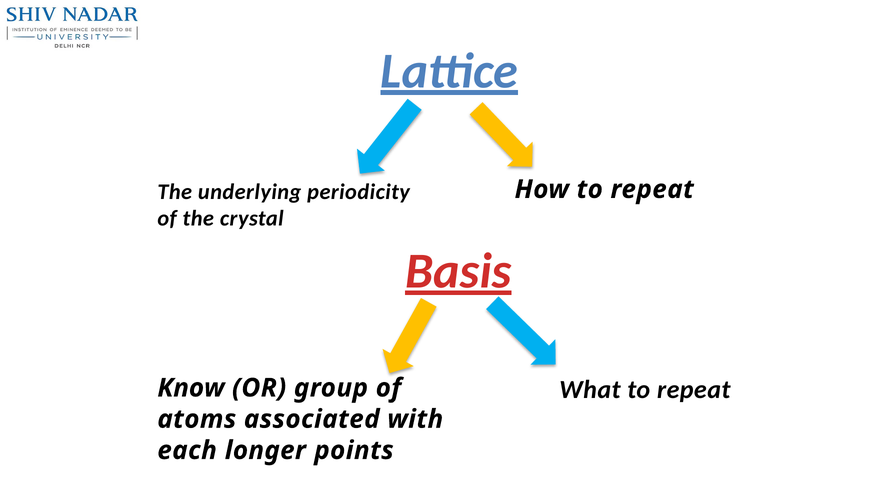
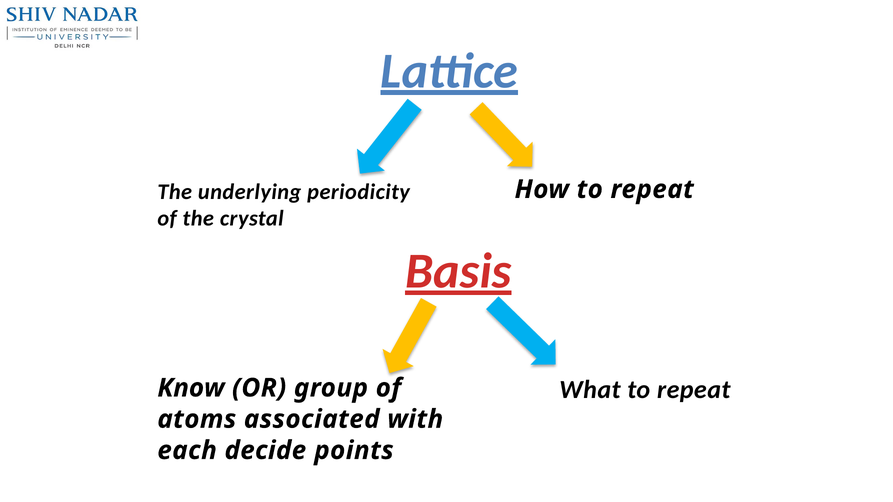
longer: longer -> decide
